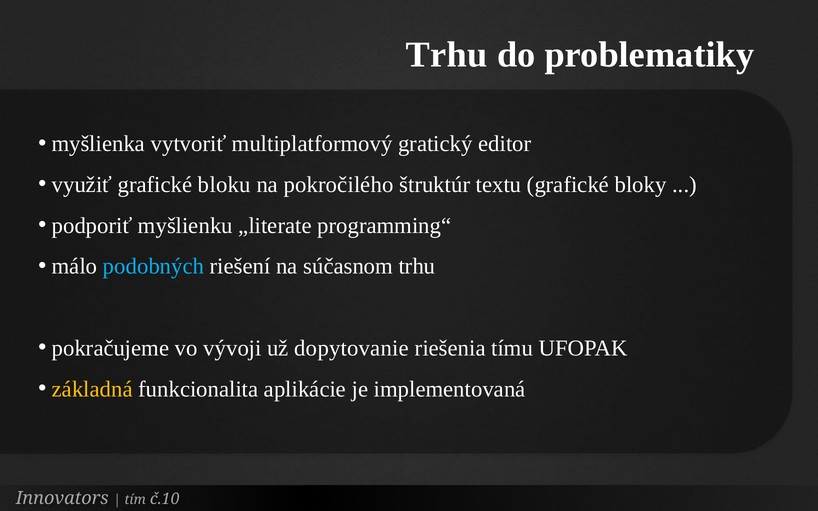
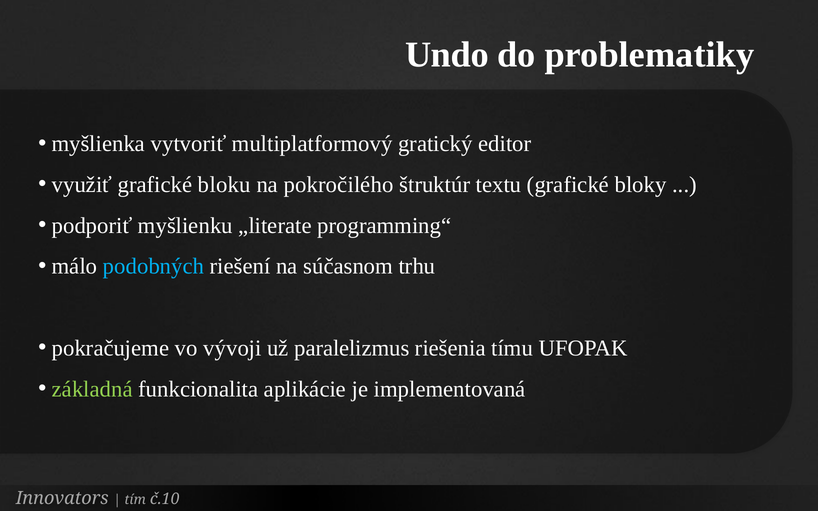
Trhu at (447, 55): Trhu -> Undo
dopytovanie: dopytovanie -> paralelizmus
základná colour: yellow -> light green
